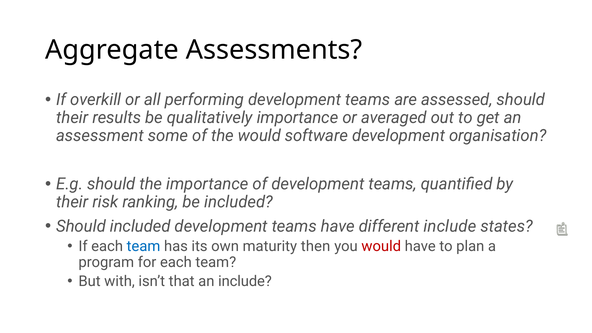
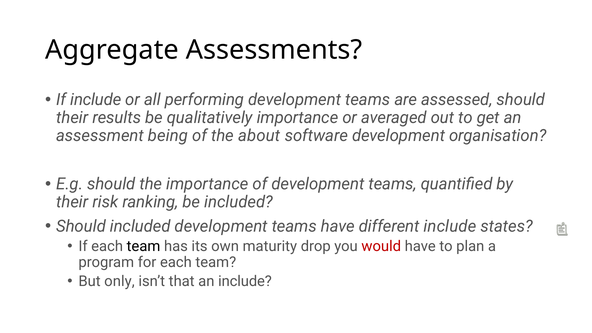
If overkill: overkill -> include
some: some -> being
the would: would -> about
team at (143, 246) colour: blue -> black
then: then -> drop
with: with -> only
